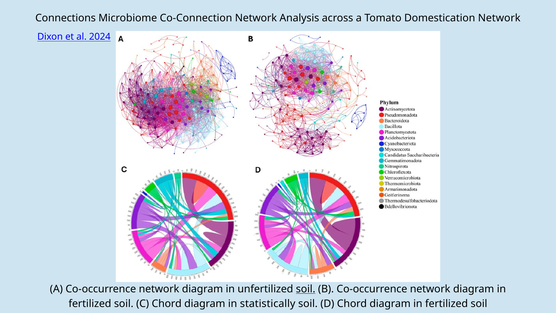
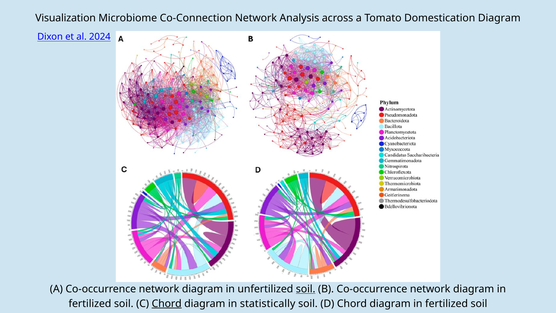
Connections: Connections -> Visualization
Domestication Network: Network -> Diagram
Chord at (167, 303) underline: none -> present
